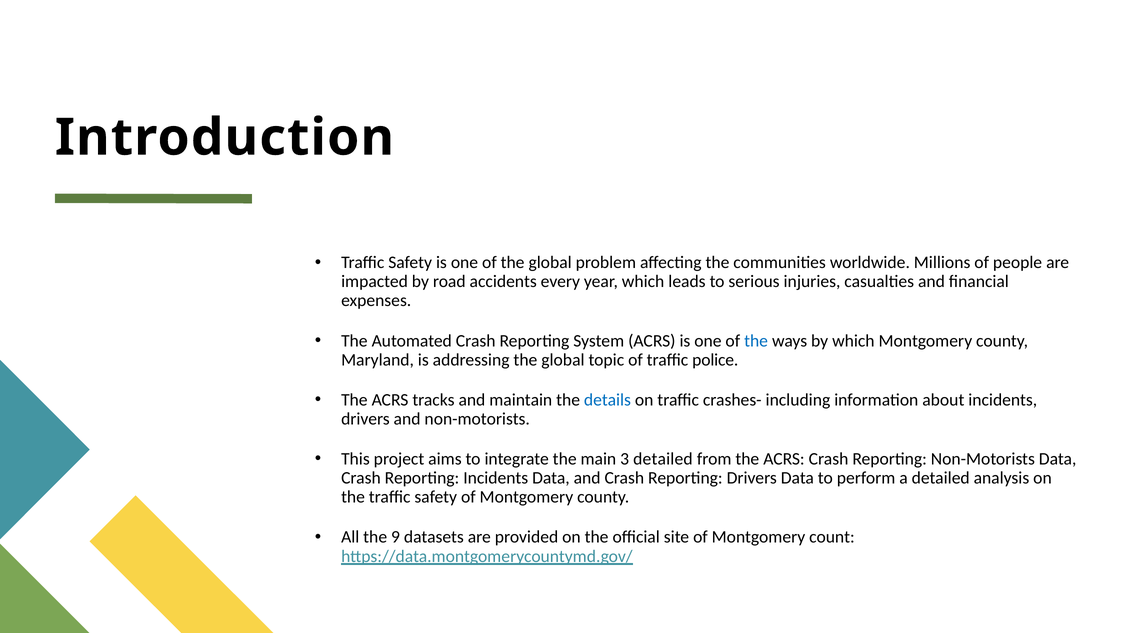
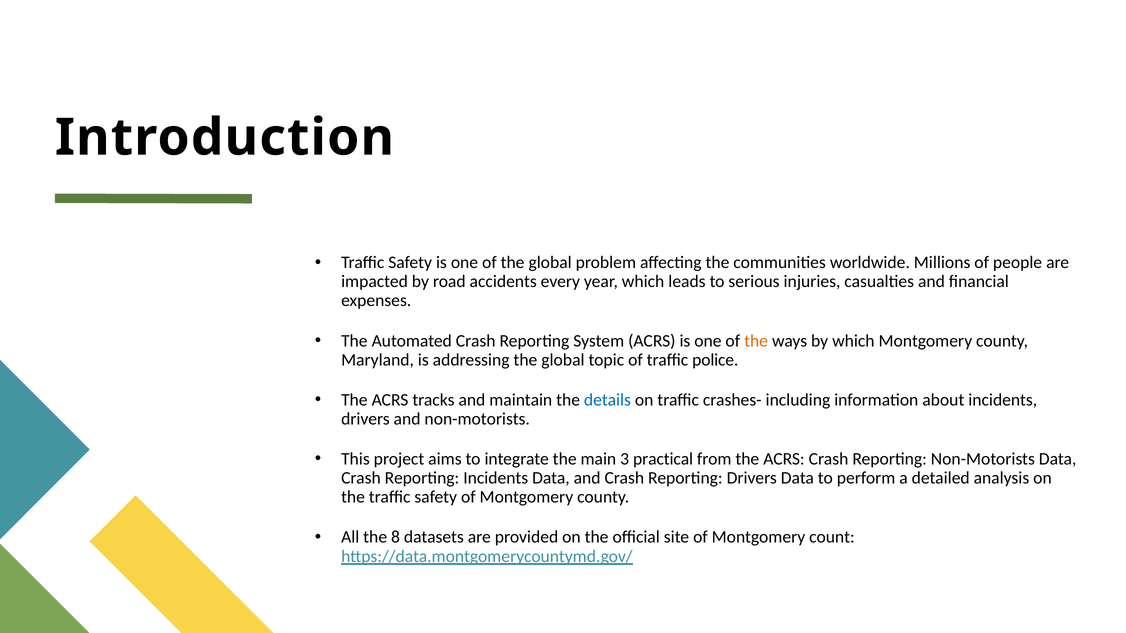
the at (756, 341) colour: blue -> orange
3 detailed: detailed -> practical
9: 9 -> 8
